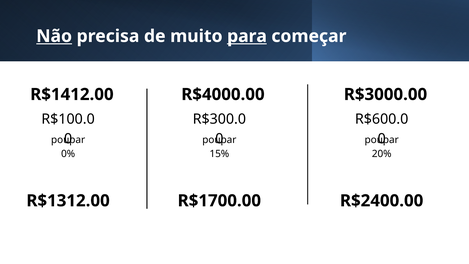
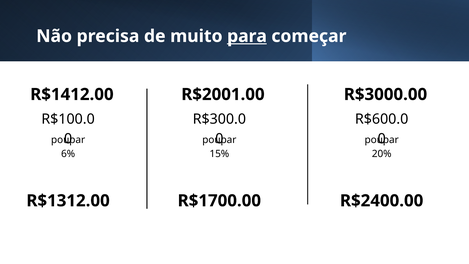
Não underline: present -> none
R$4000.00: R$4000.00 -> R$2001.00
0%: 0% -> 6%
